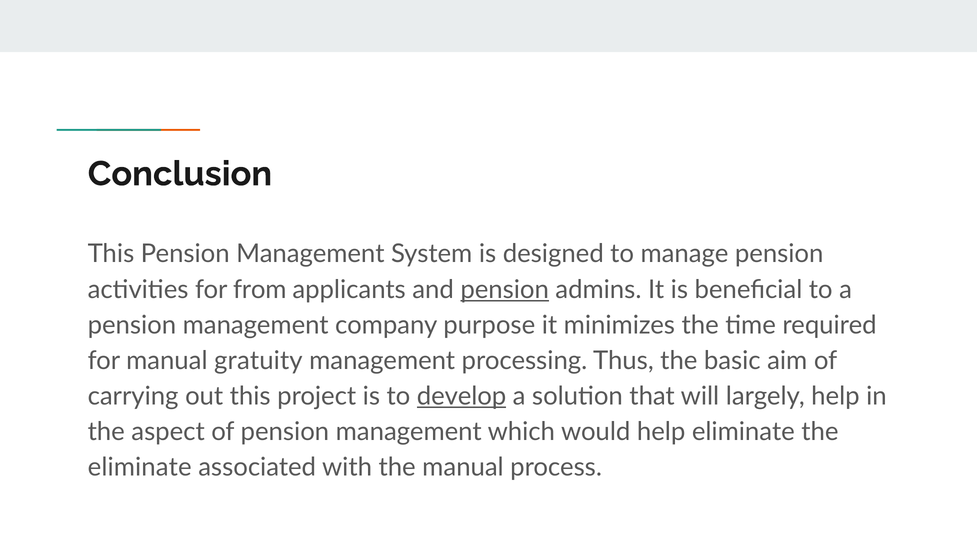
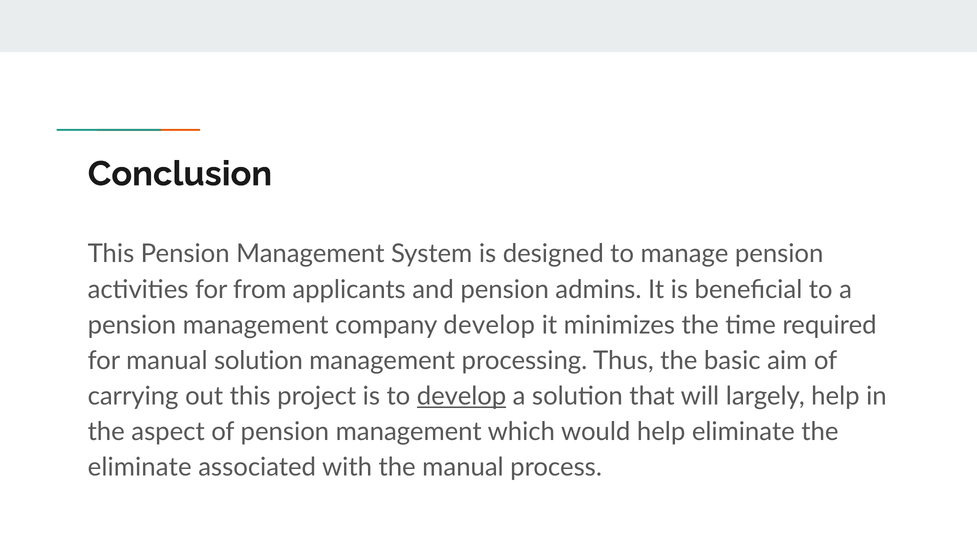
pension at (505, 289) underline: present -> none
company purpose: purpose -> develop
manual gratuity: gratuity -> solution
